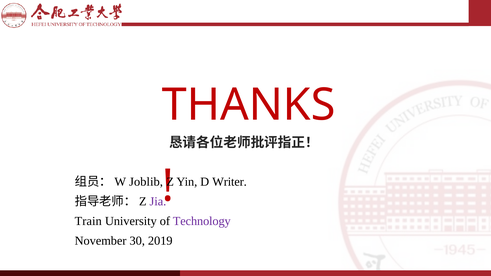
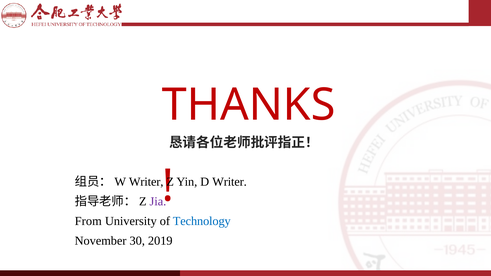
Joblib at (146, 182): Joblib -> Writer
Train: Train -> From
Technology colour: purple -> blue
